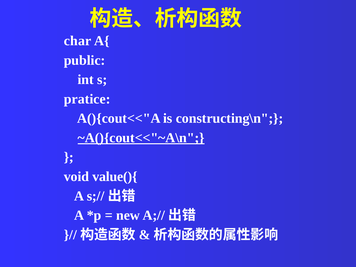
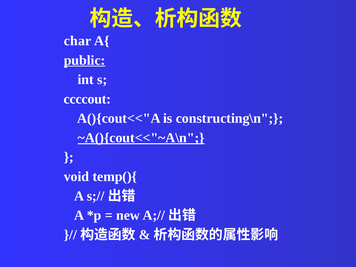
public underline: none -> present
pratice: pratice -> ccccout
value(){: value(){ -> temp(){
